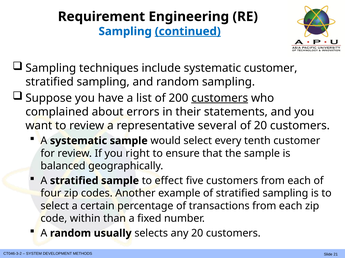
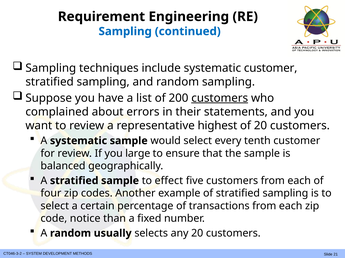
continued underline: present -> none
several: several -> highest
right: right -> large
within: within -> notice
